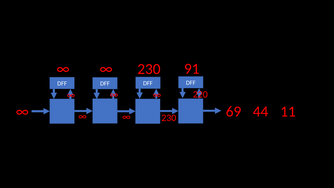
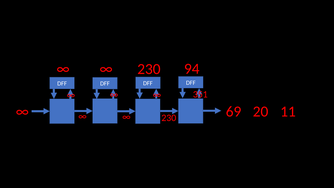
91: 91 -> 94
220: 220 -> 351
44: 44 -> 20
